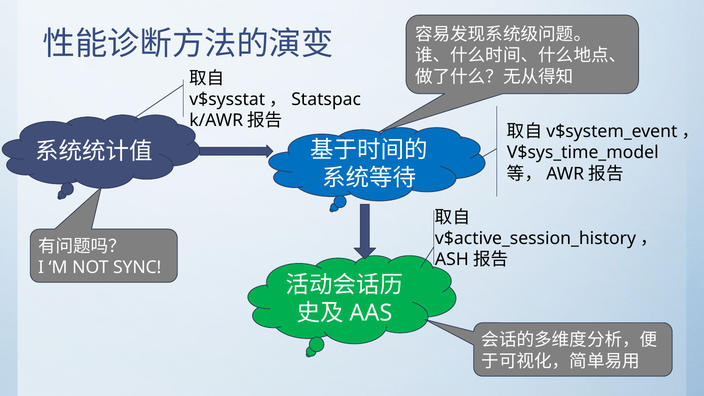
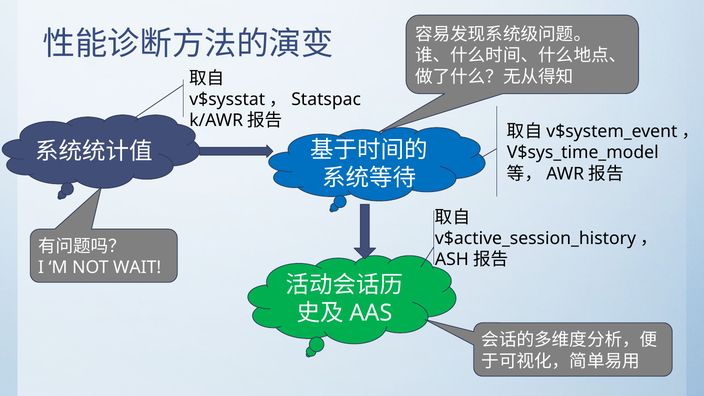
SYNC: SYNC -> WAIT
